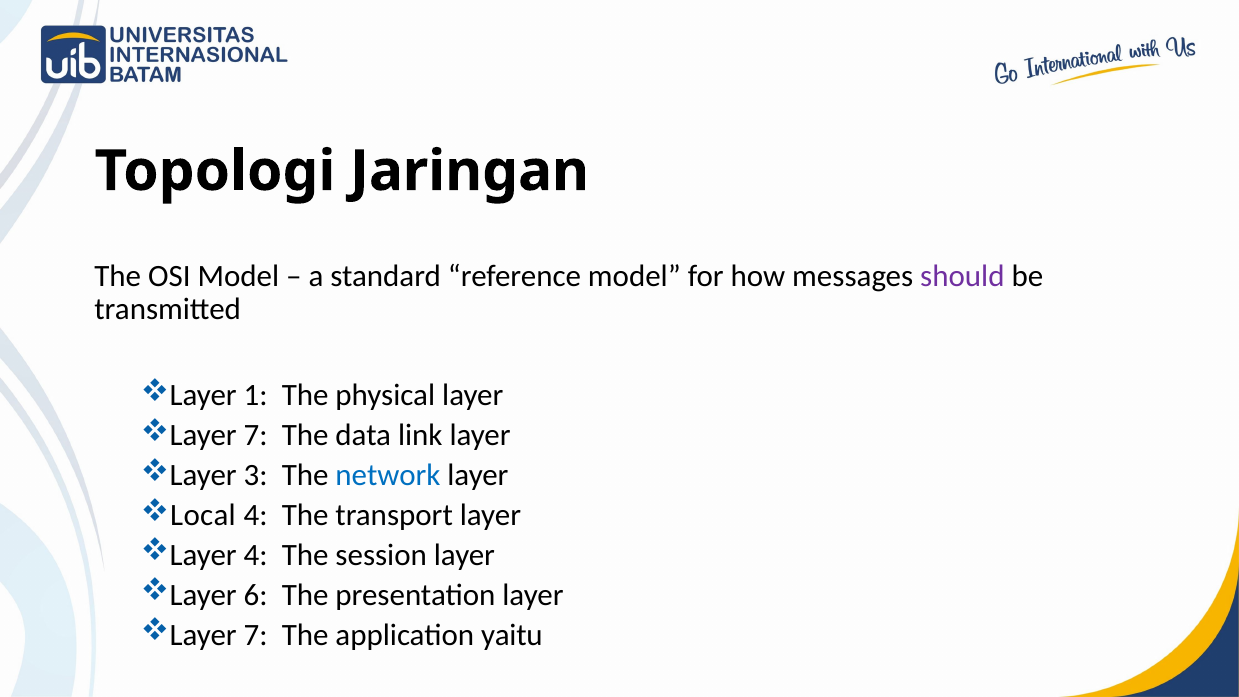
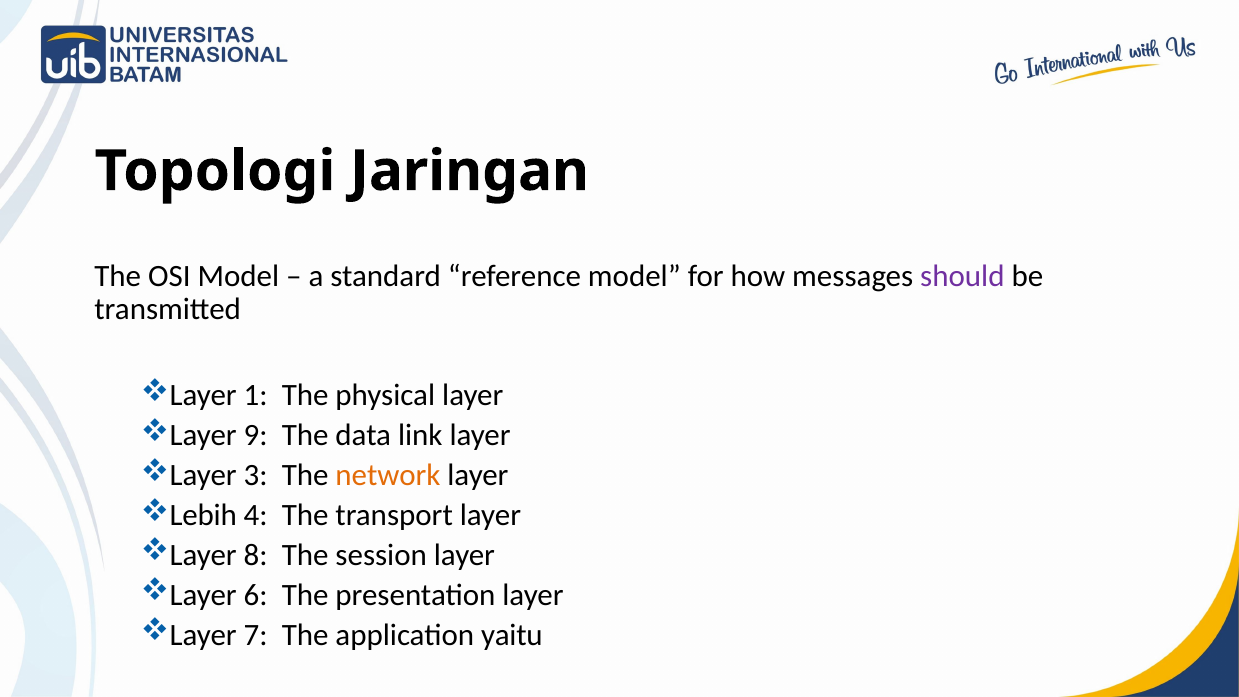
7 at (256, 435): 7 -> 9
network colour: blue -> orange
Local: Local -> Lebih
Layer 4: 4 -> 8
